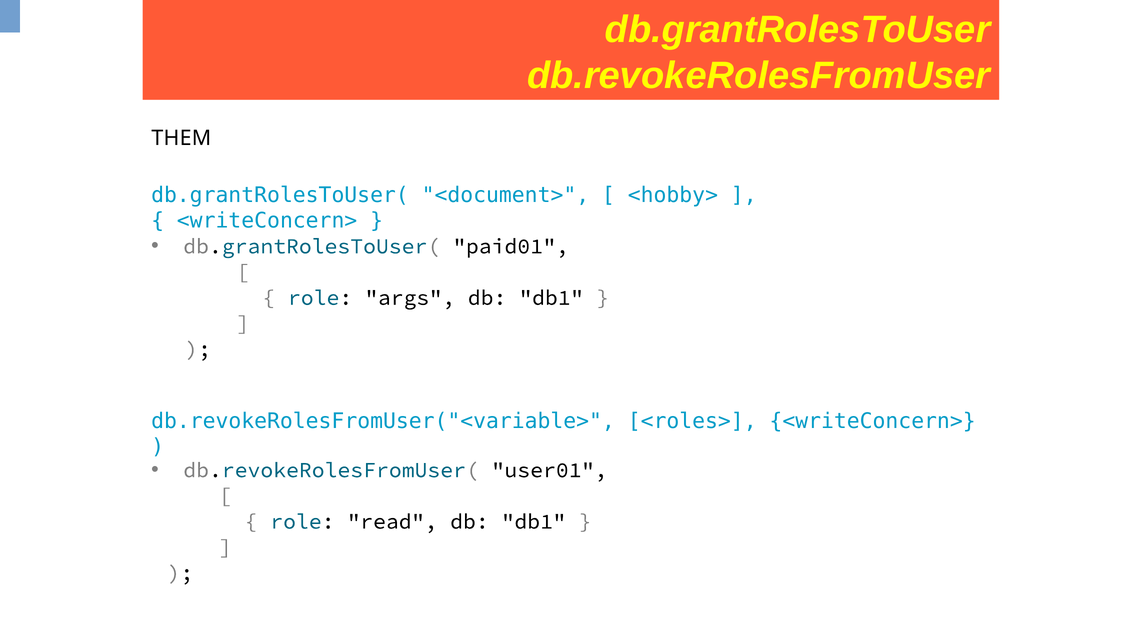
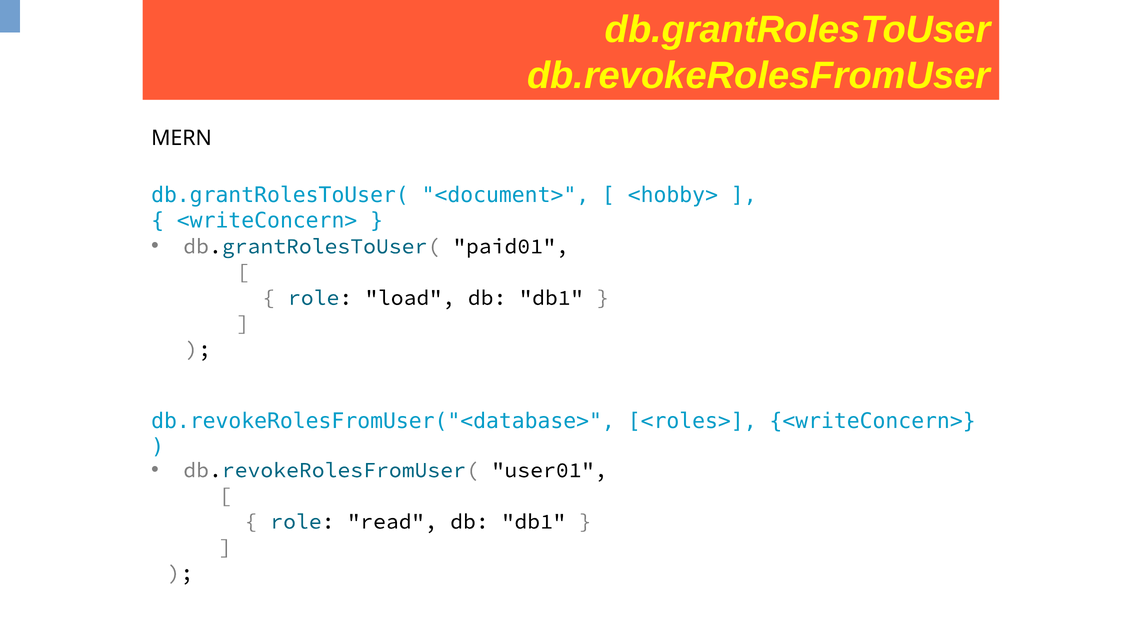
THEM: THEM -> MERN
args: args -> load
db.revokeRolesFromUser("<variable>: db.revokeRolesFromUser("<variable> -> db.revokeRolesFromUser("<database>
